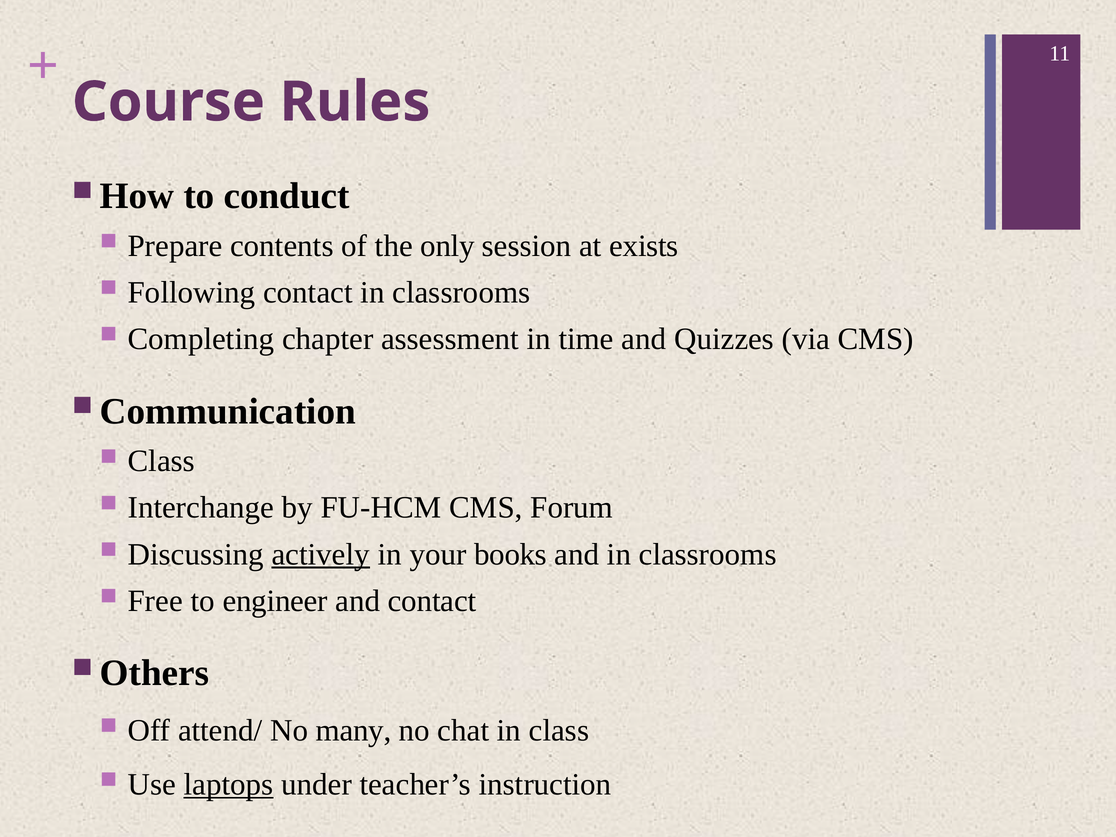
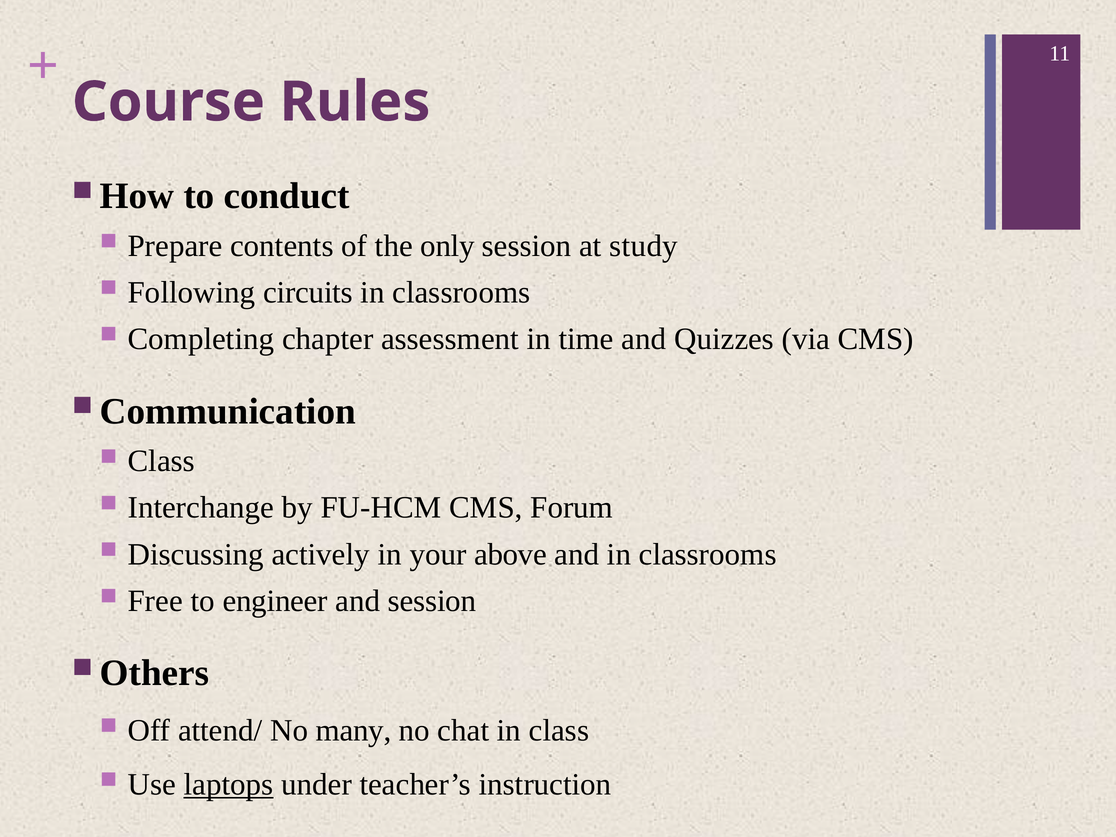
exists: exists -> study
Following contact: contact -> circuits
actively underline: present -> none
books: books -> above
and contact: contact -> session
